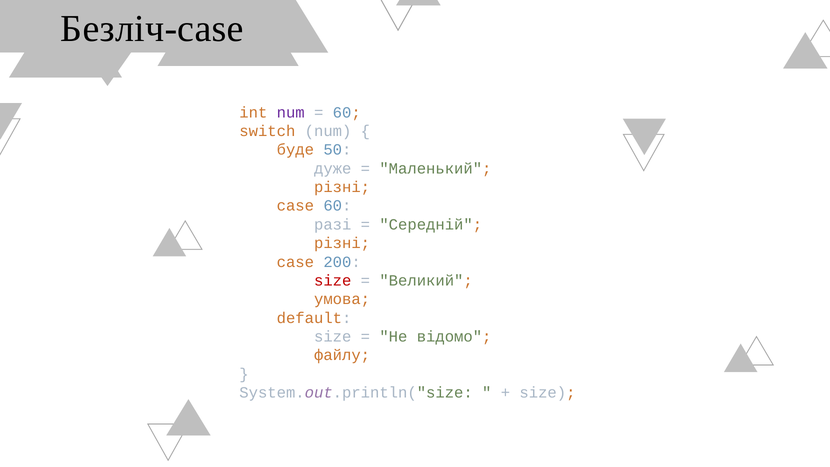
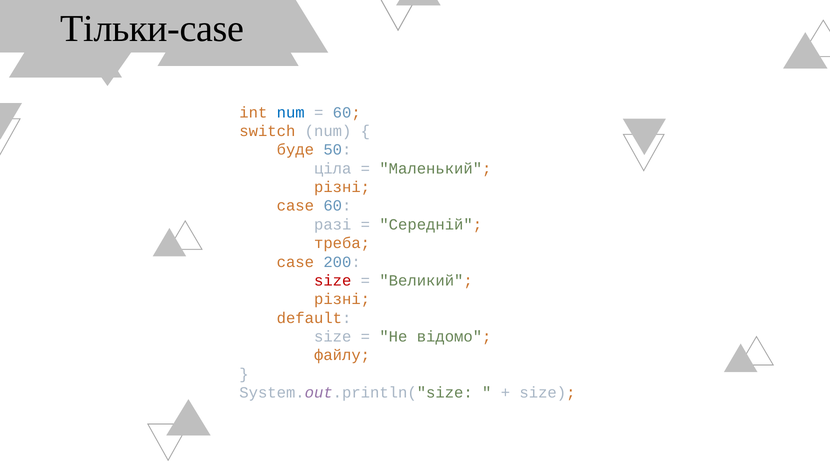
Безліч-case: Безліч-case -> Тільки-case
num at (291, 112) colour: purple -> blue
дуже: дуже -> ціла
різні at (342, 243): різні -> треба
умова at (342, 299): умова -> різні
